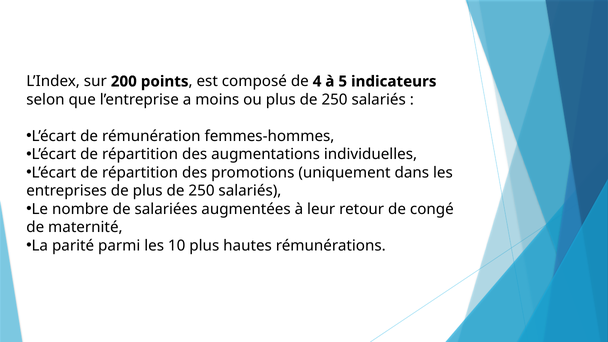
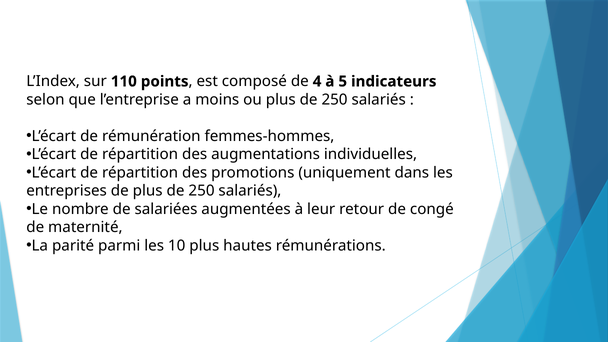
200: 200 -> 110
